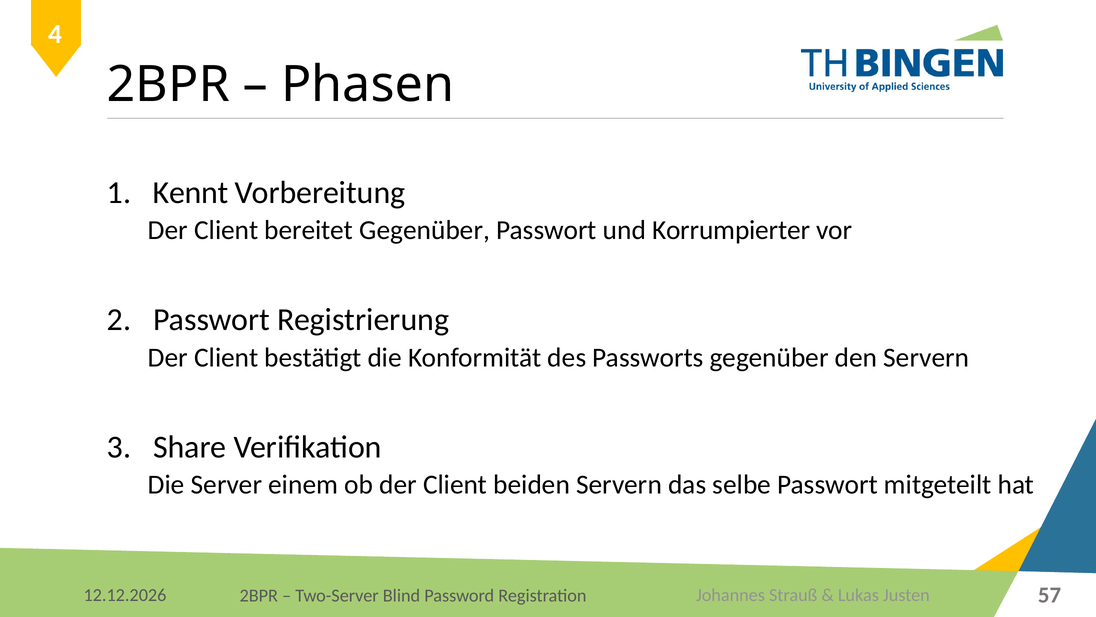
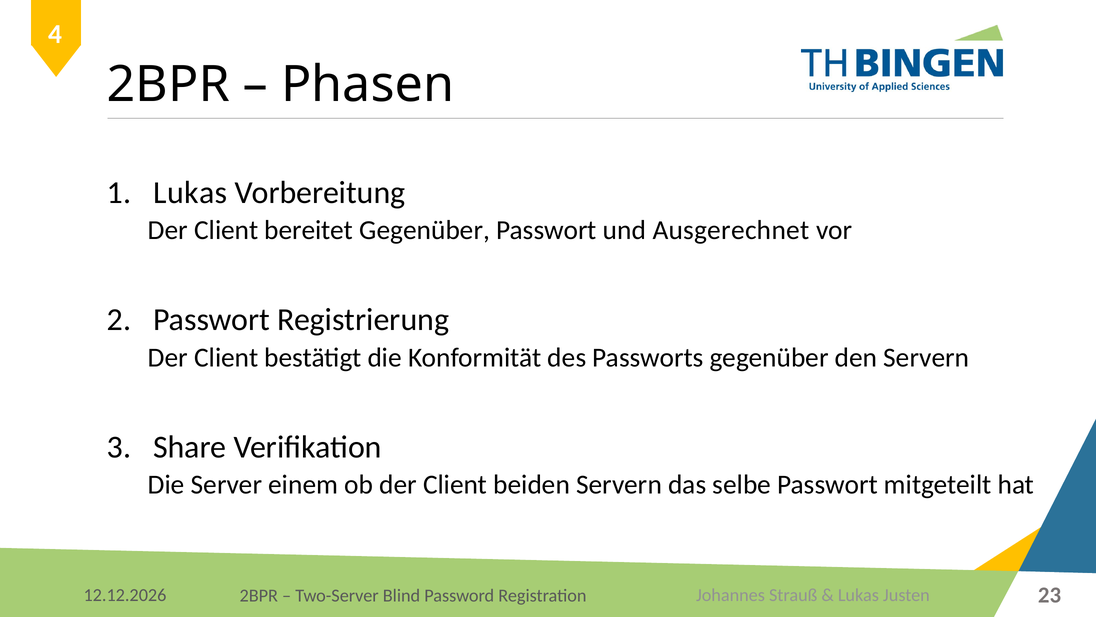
Kennt at (191, 192): Kennt -> Lukas
Korrumpierter: Korrumpierter -> Ausgerechnet
57: 57 -> 23
